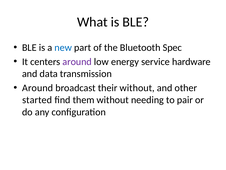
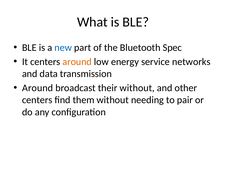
around at (77, 61) colour: purple -> orange
hardware: hardware -> networks
started at (37, 100): started -> centers
